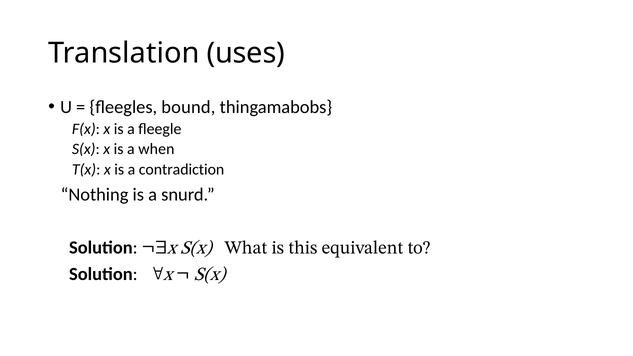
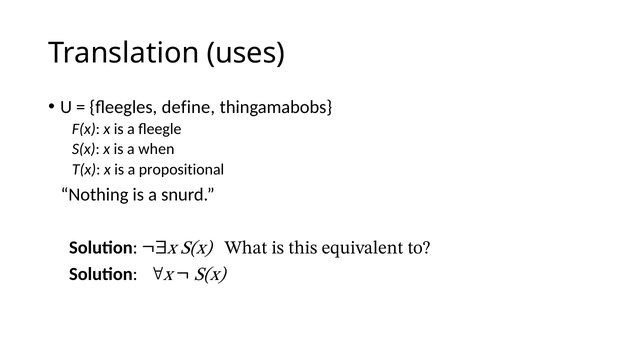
bound: bound -> define
contradiction: contradiction -> propositional
